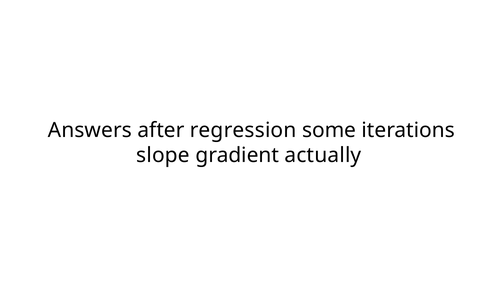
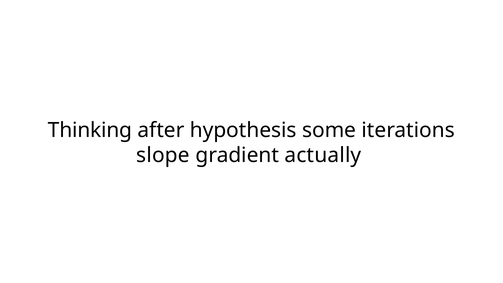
Answers: Answers -> Thinking
regression: regression -> hypothesis
